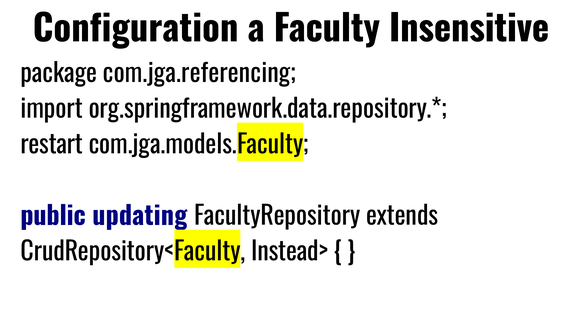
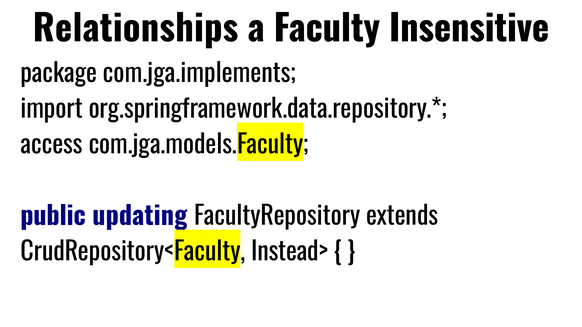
Configuration: Configuration -> Relationships
com.jga.referencing: com.jga.referencing -> com.jga.implements
restart: restart -> access
